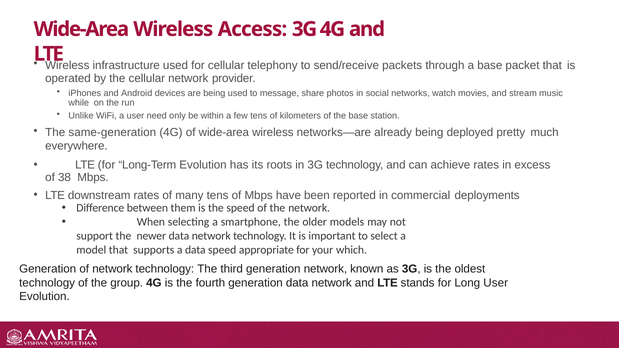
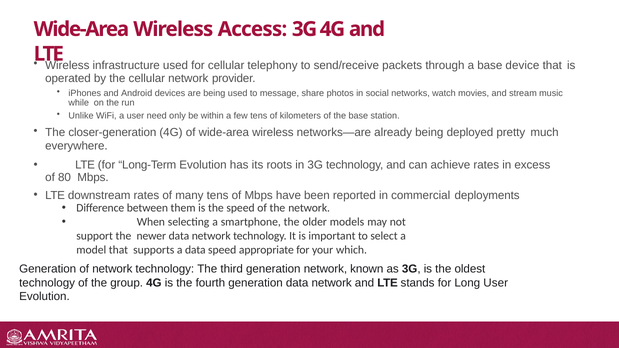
packet: packet -> device
same-generation: same-generation -> closer-generation
38: 38 -> 80
